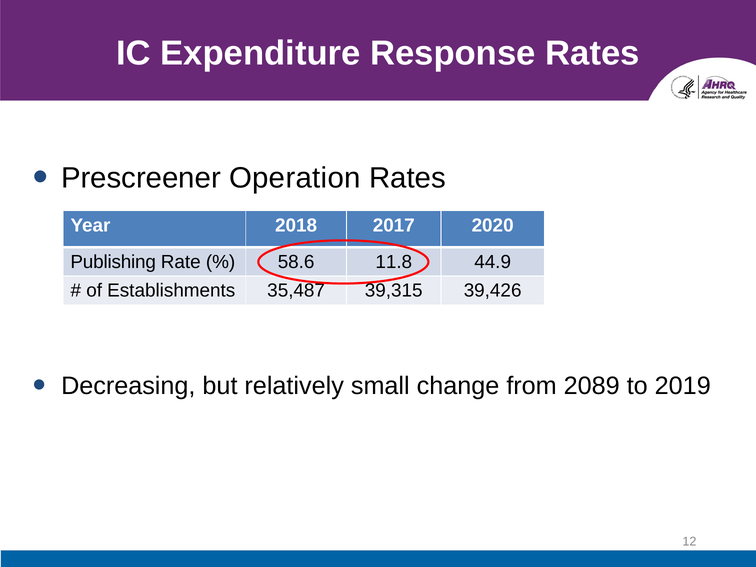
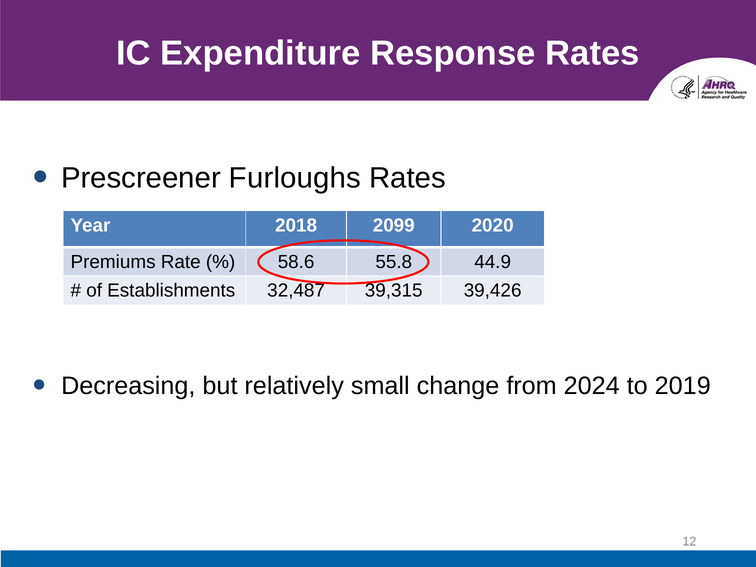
Operation: Operation -> Furloughs
2017: 2017 -> 2099
Publishing: Publishing -> Premiums
11.8: 11.8 -> 55.8
35,487: 35,487 -> 32,487
2089: 2089 -> 2024
